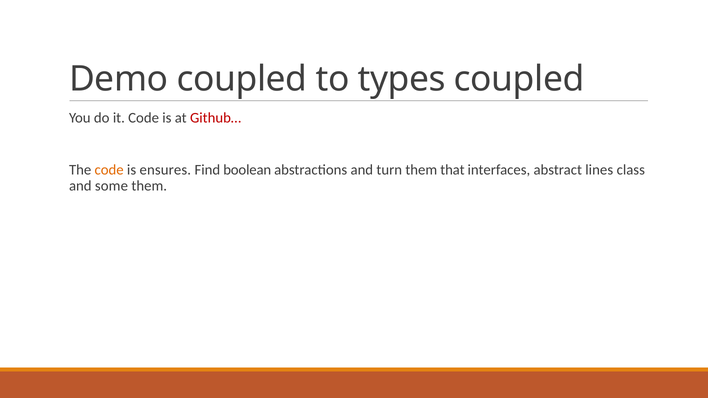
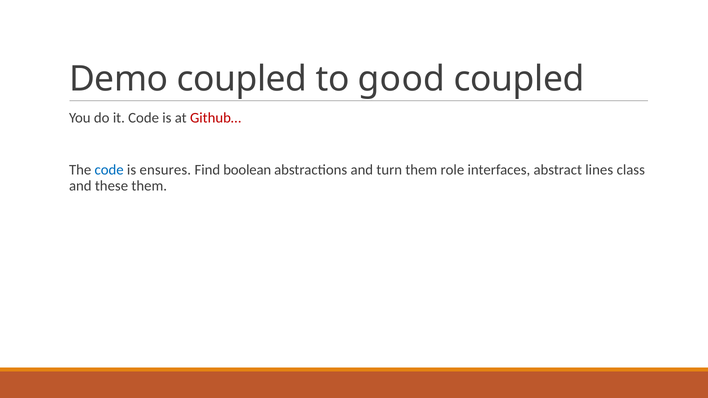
types: types -> good
code at (109, 170) colour: orange -> blue
that: that -> role
some: some -> these
